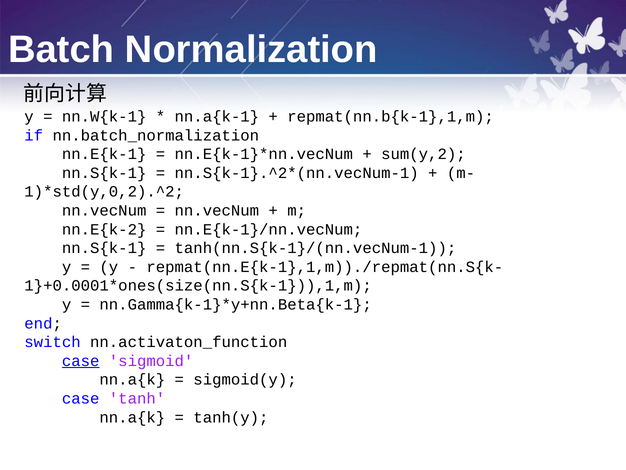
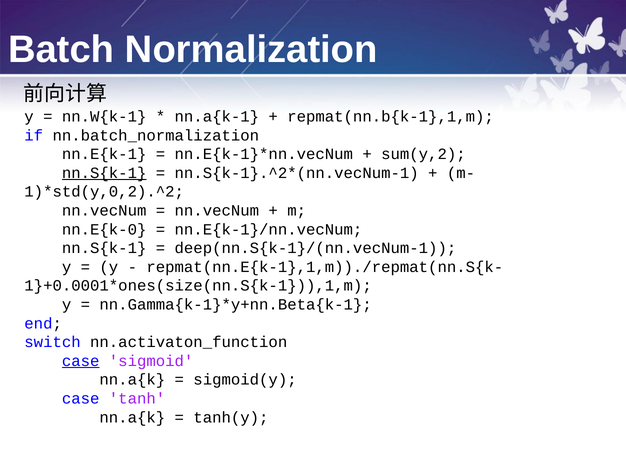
nn.S{k-1 at (104, 173) underline: none -> present
nn.E{k-2: nn.E{k-2 -> nn.E{k-0
tanh(nn.S{k-1}/(nn.vecNum-1: tanh(nn.S{k-1}/(nn.vecNum-1 -> deep(nn.S{k-1}/(nn.vecNum-1
